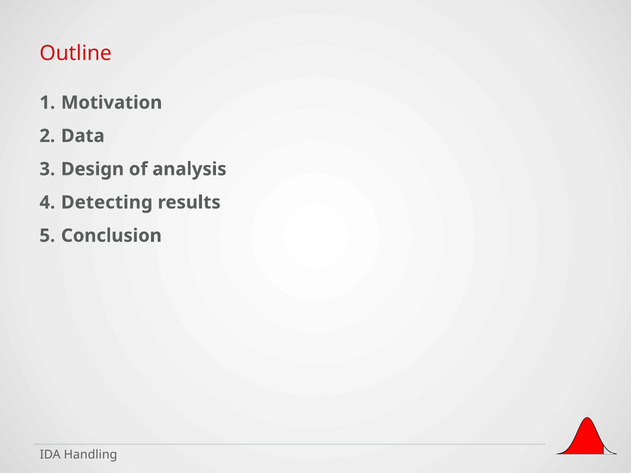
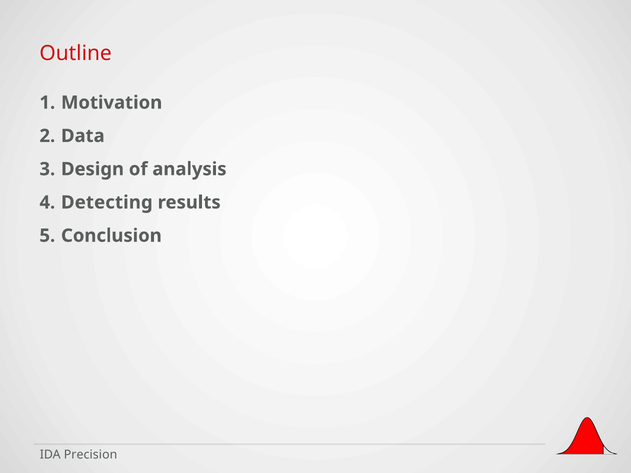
Handling: Handling -> Precision
